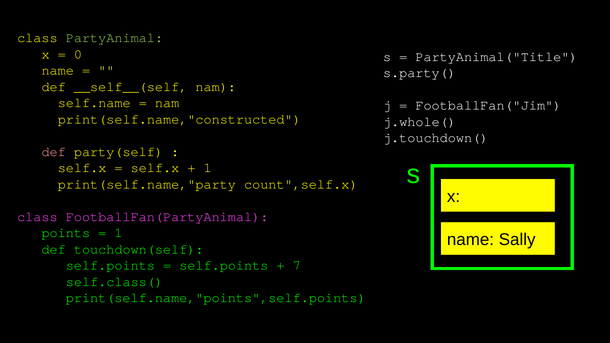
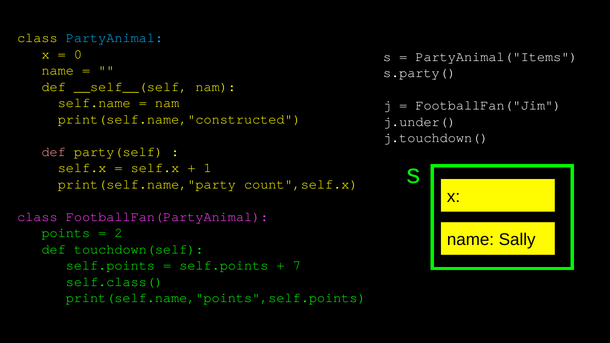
PartyAnimal colour: light green -> light blue
PartyAnimal("Title: PartyAnimal("Title -> PartyAnimal("Items
j.whole(: j.whole( -> j.under(
1 at (119, 233): 1 -> 2
